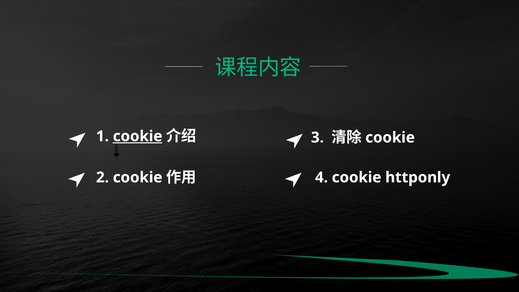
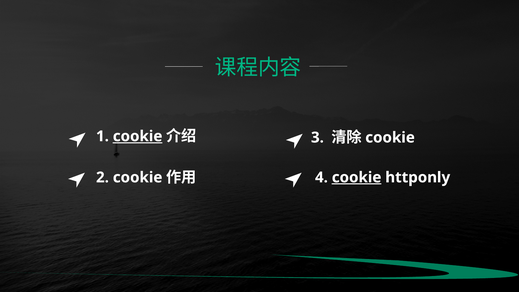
cookie at (357, 177) underline: none -> present
